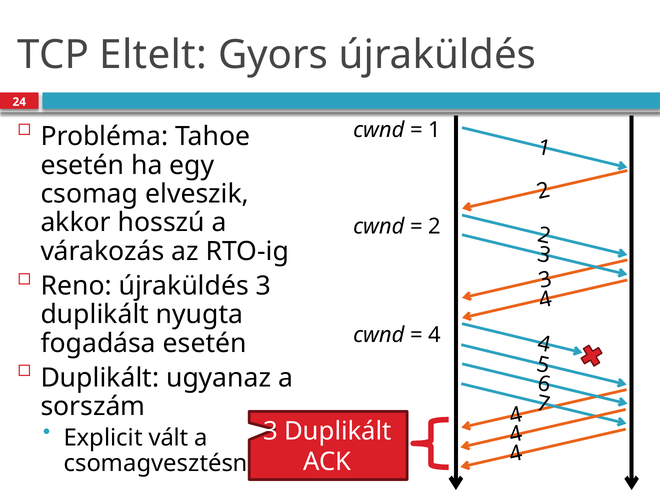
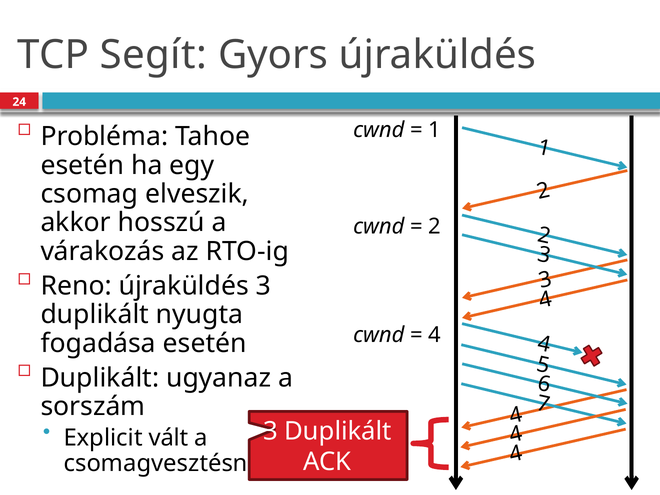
Eltelt: Eltelt -> Segít
